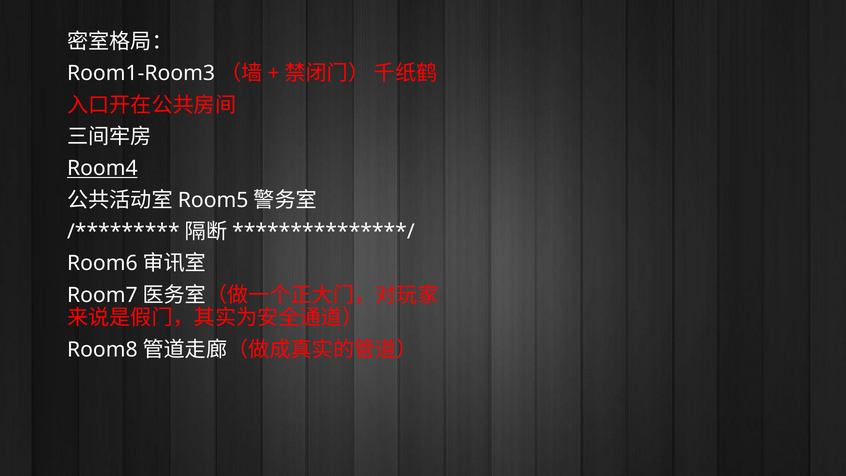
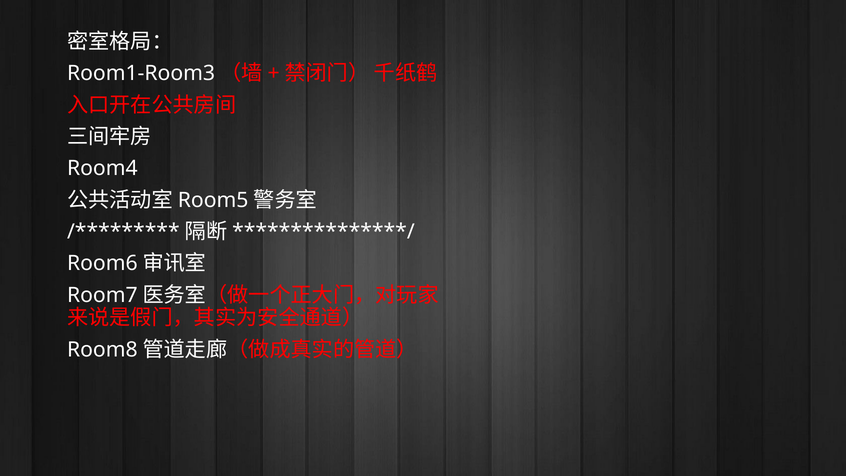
Room4 underline: present -> none
